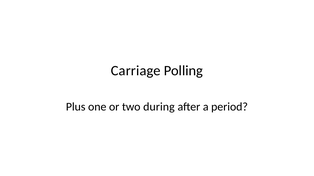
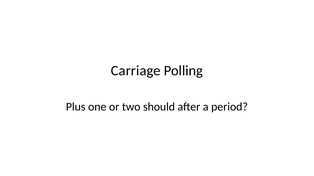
during: during -> should
